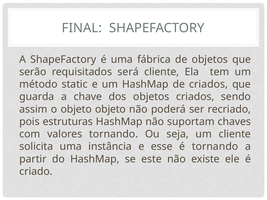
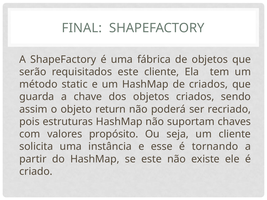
requisitados será: será -> este
objeto objeto: objeto -> return
valores tornando: tornando -> propósito
